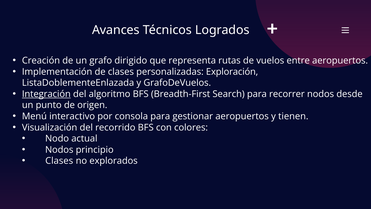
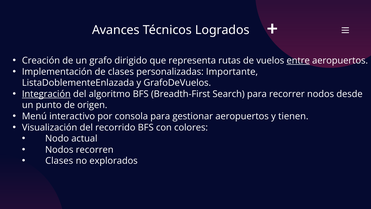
entre underline: none -> present
Exploración: Exploración -> Importante
principio: principio -> recorren
